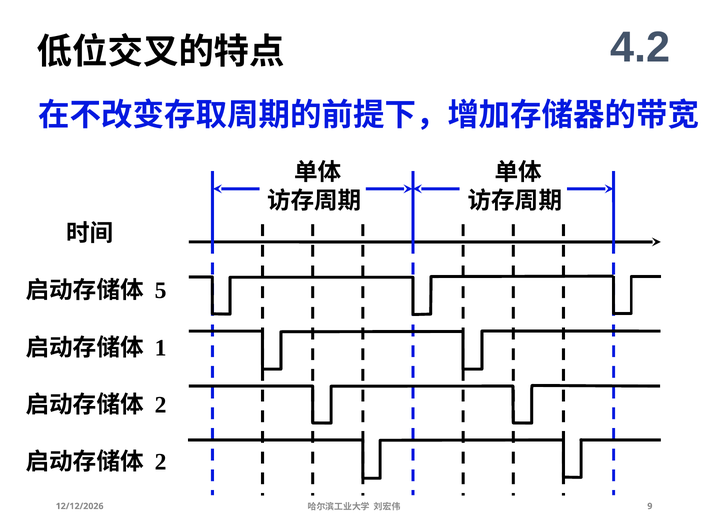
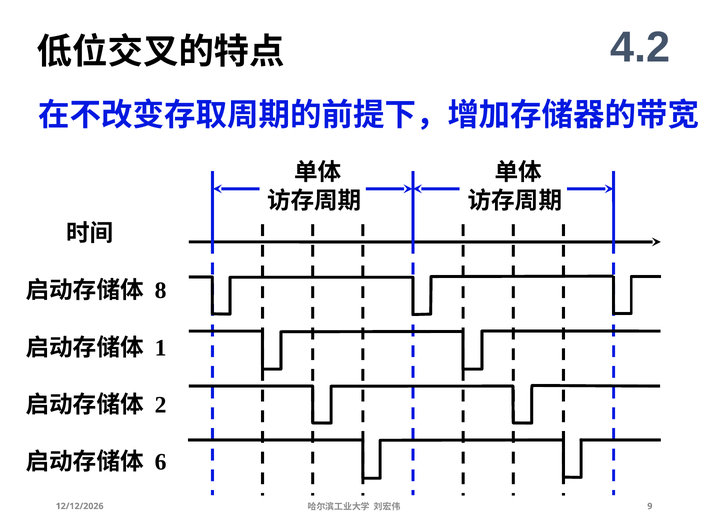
5: 5 -> 8
2 at (161, 462): 2 -> 6
